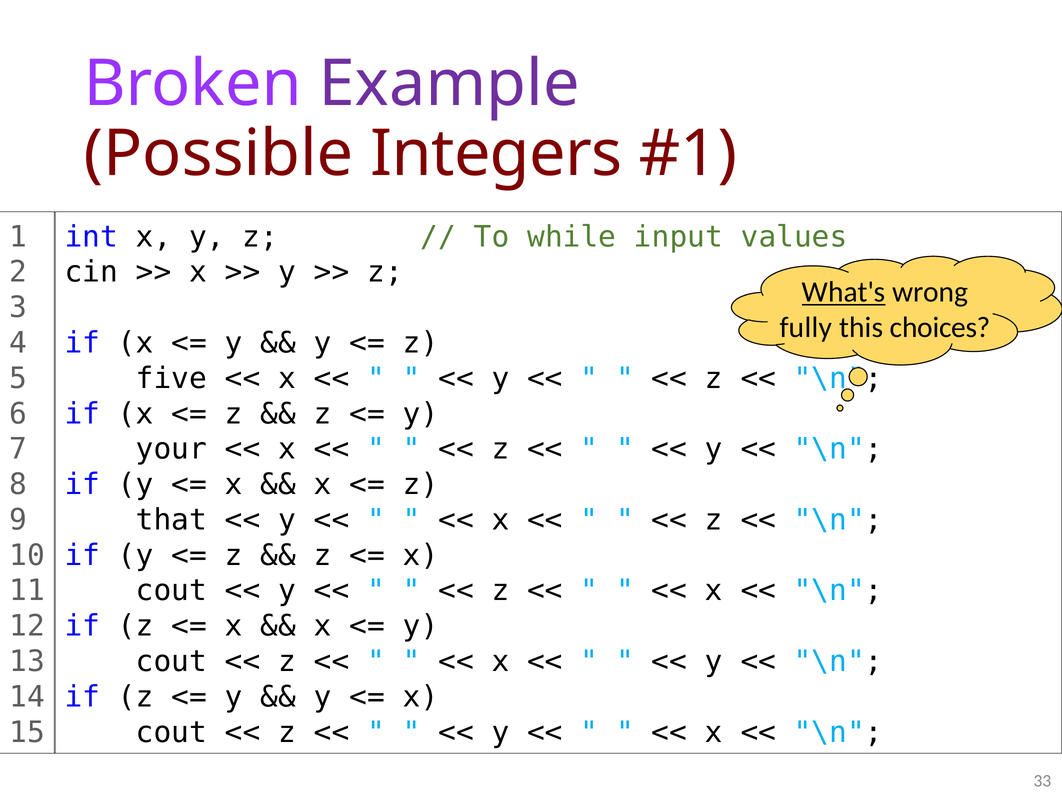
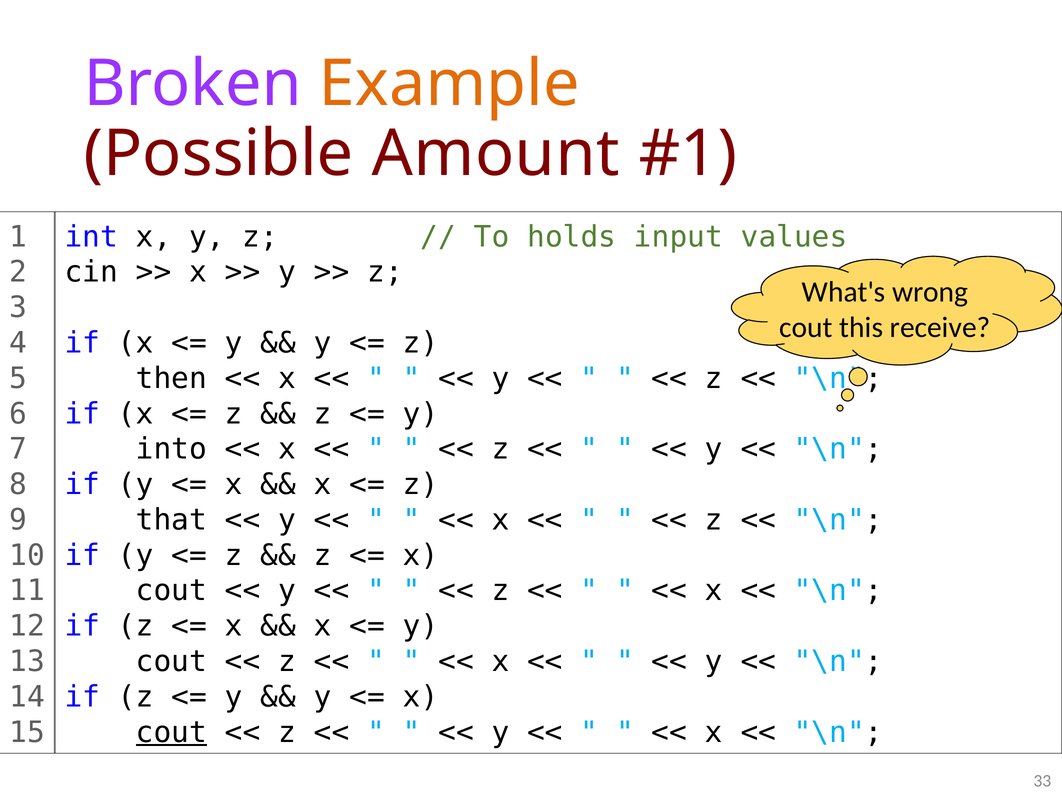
Example colour: purple -> orange
Integers: Integers -> Amount
while: while -> holds
What's underline: present -> none
fully at (806, 328): fully -> cout
choices: choices -> receive
five: five -> then
your: your -> into
cout at (171, 733) underline: none -> present
